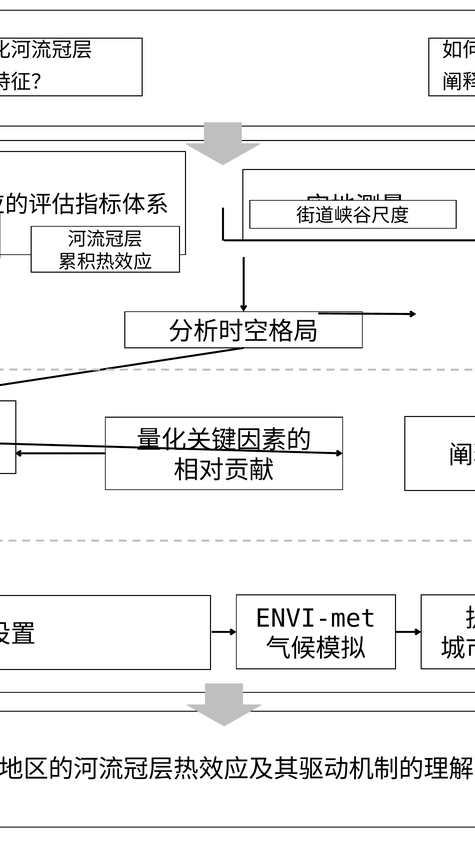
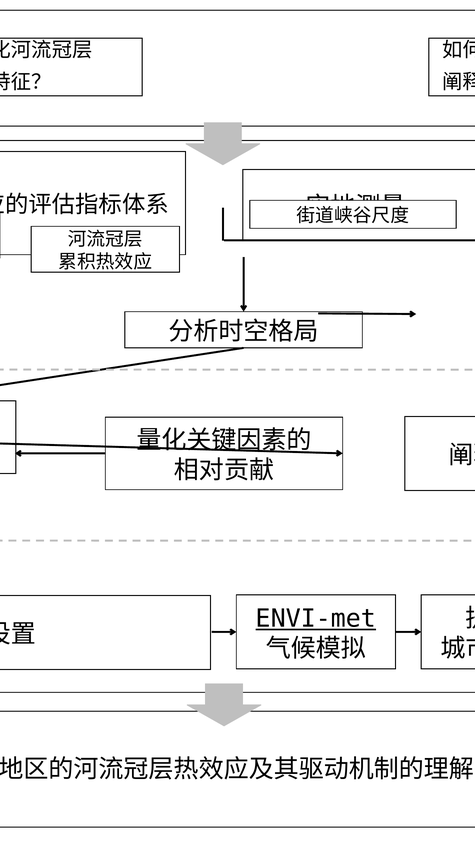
ENVI-met underline: none -> present
